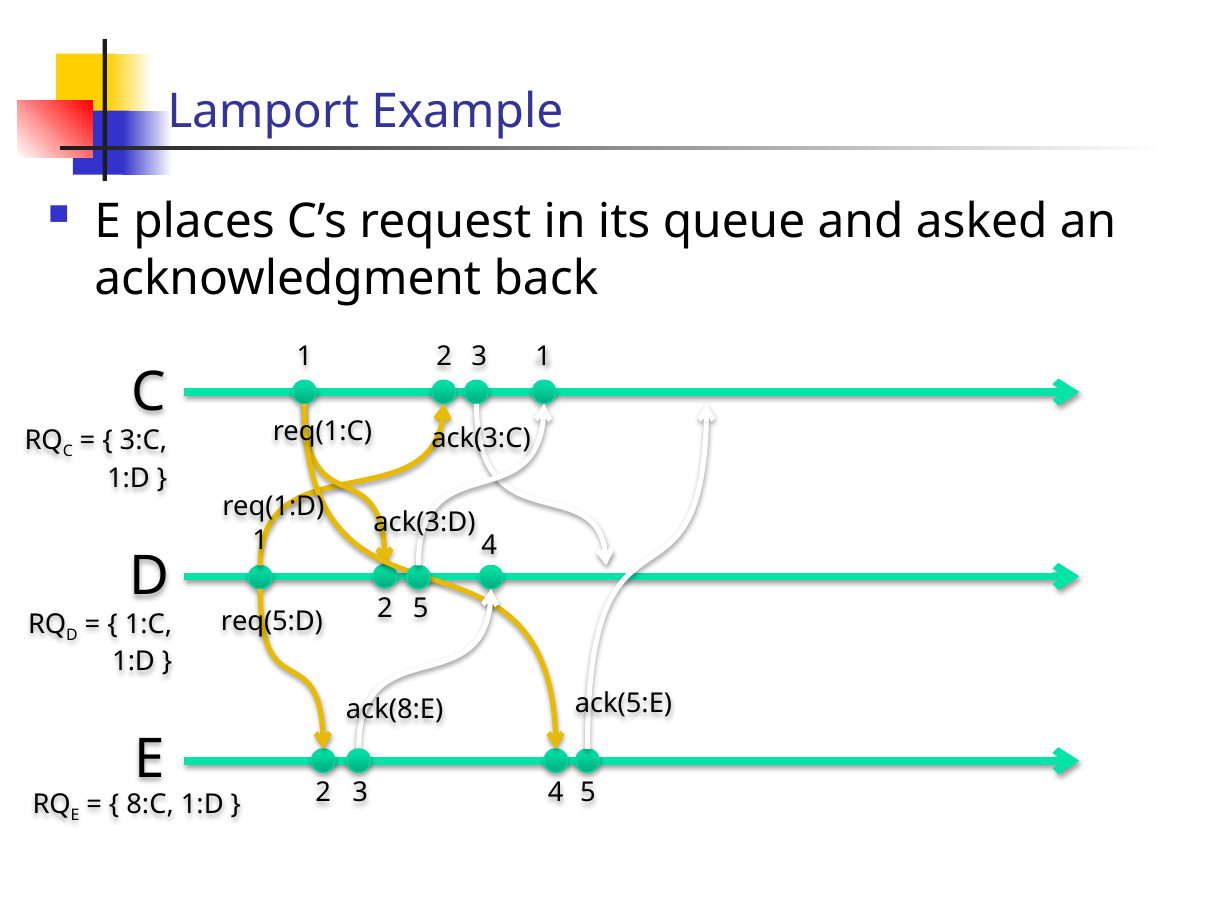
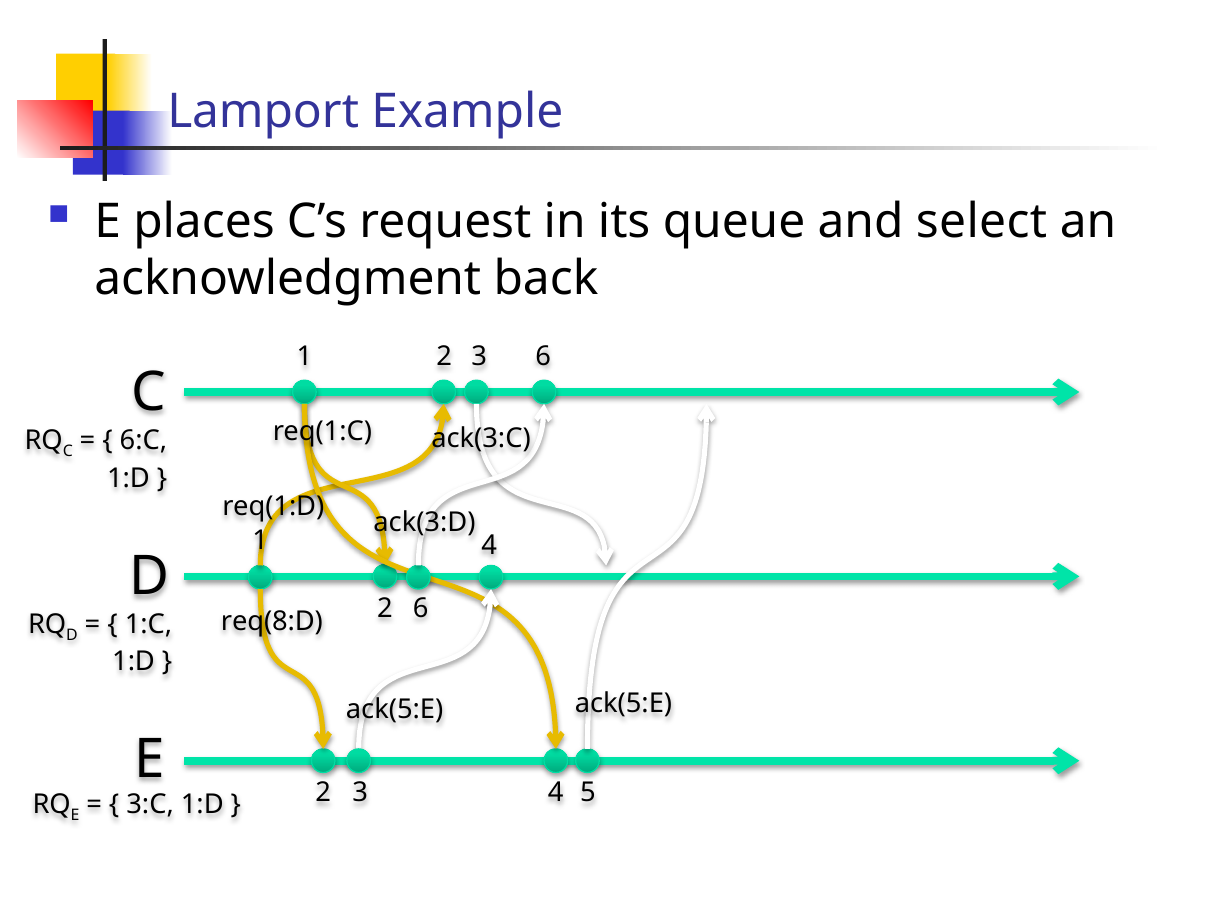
asked: asked -> select
3 1: 1 -> 6
3:C: 3:C -> 6:C
5 at (421, 608): 5 -> 6
req(5:D: req(5:D -> req(8:D
ack(8:E at (395, 709): ack(8:E -> ack(5:E
8:C: 8:C -> 3:C
